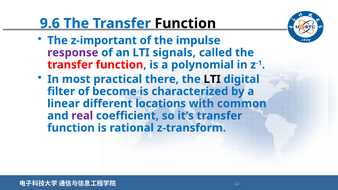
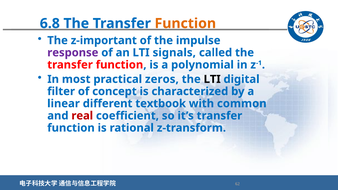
9.6: 9.6 -> 6.8
Function at (185, 23) colour: black -> orange
there: there -> zeros
become: become -> concept
locations: locations -> textbook
real colour: purple -> red
